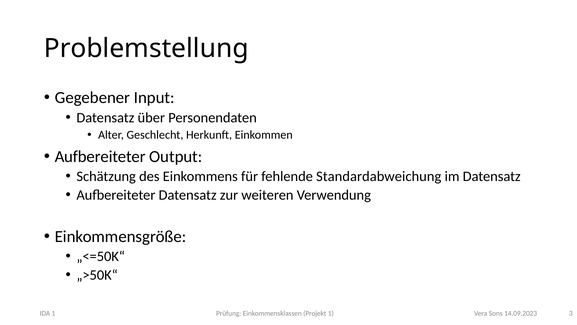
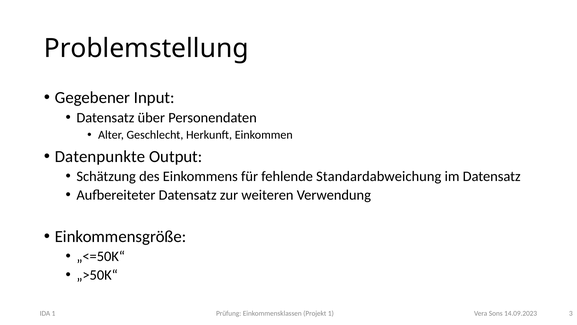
Aufbereiteter at (100, 156): Aufbereiteter -> Datenpunkte
